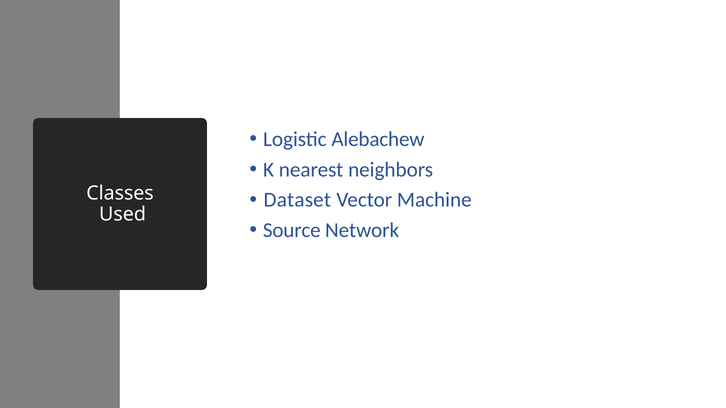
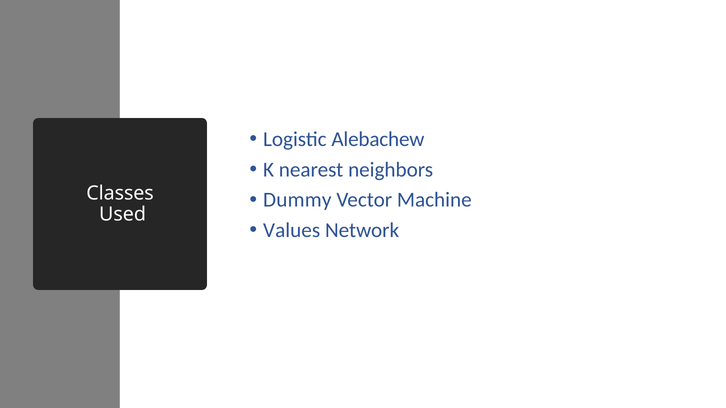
Dataset: Dataset -> Dummy
Source: Source -> Values
